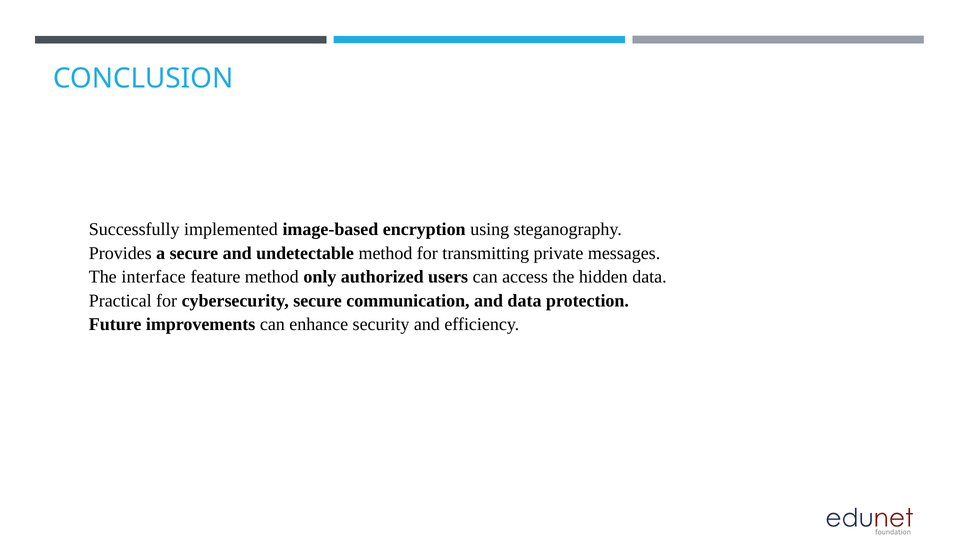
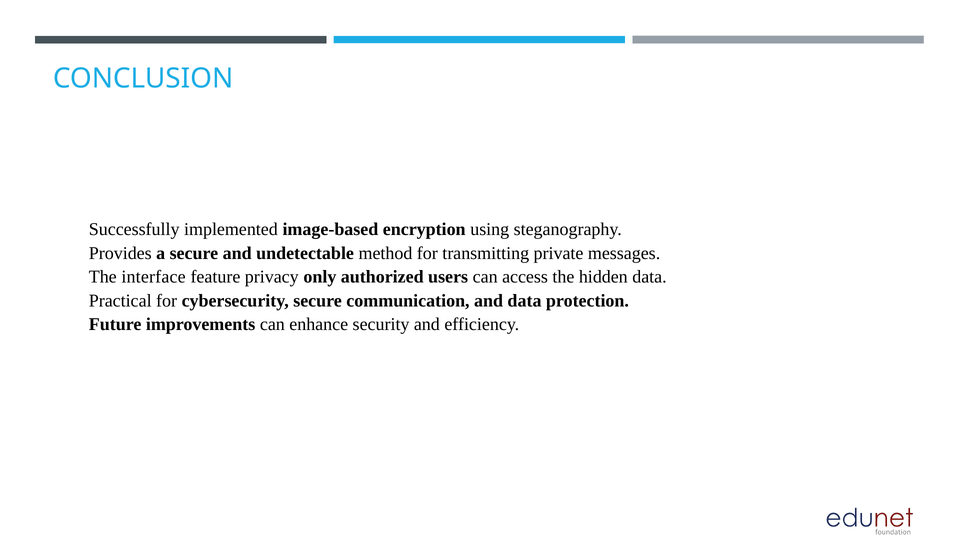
feature method: method -> privacy
